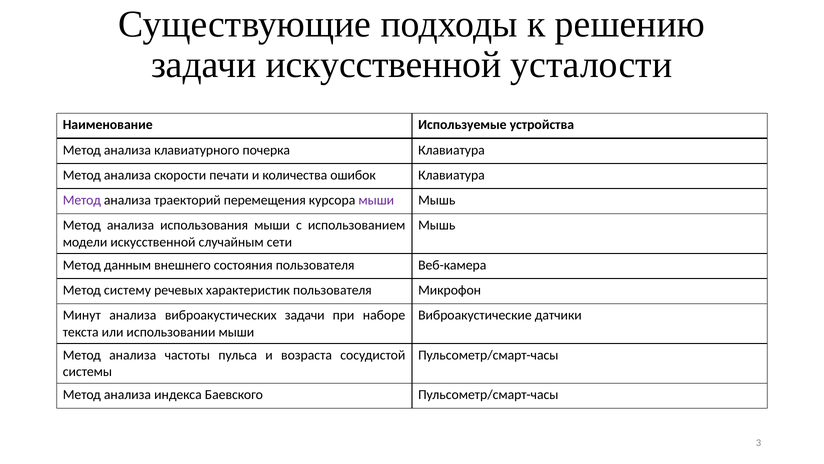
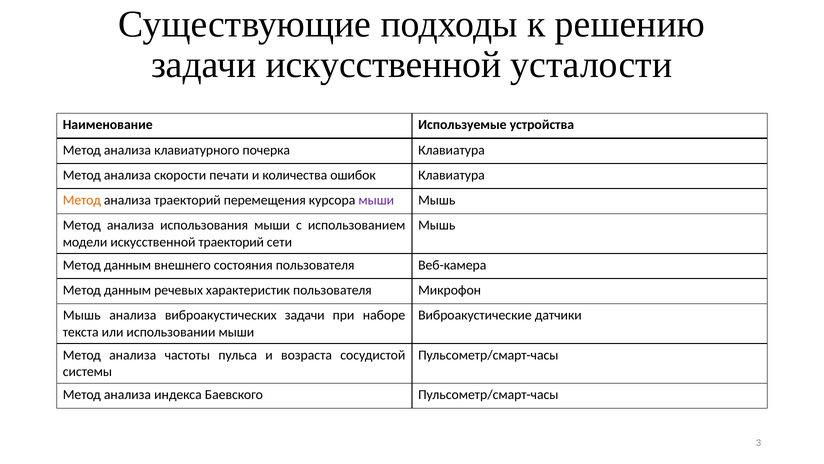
Метод at (82, 200) colour: purple -> orange
искусственной случайным: случайным -> траекторий
систему at (127, 290): систему -> данным
Минут at (82, 315): Минут -> Мышь
